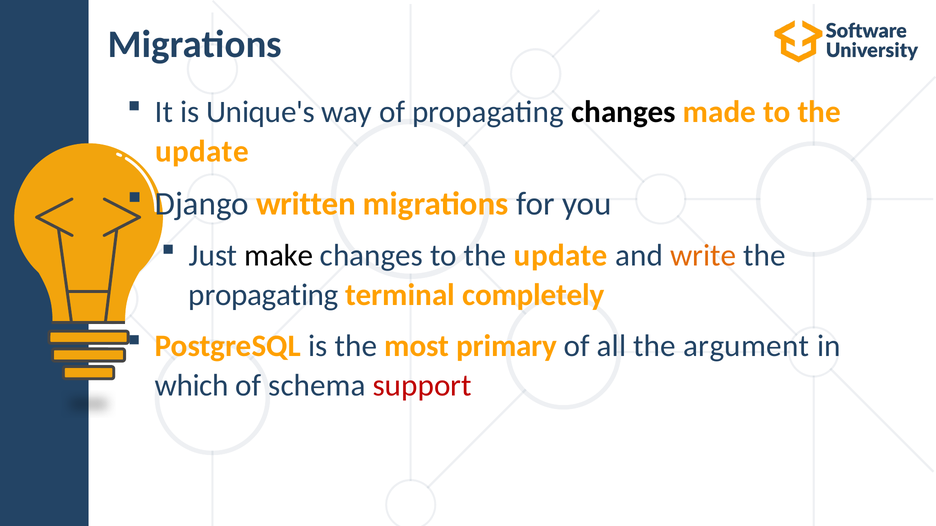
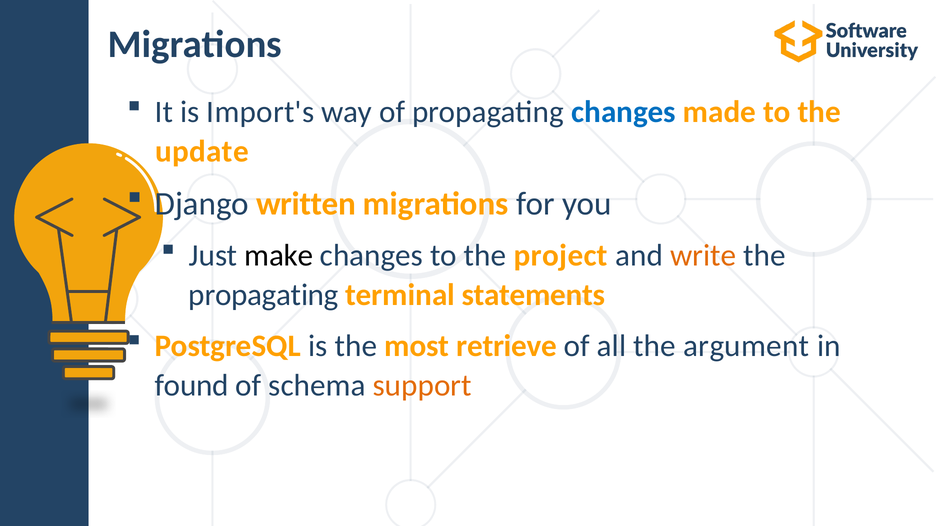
Unique's: Unique's -> Import's
changes at (624, 112) colour: black -> blue
changes to the update: update -> project
completely: completely -> statements
primary: primary -> retrieve
which: which -> found
support colour: red -> orange
